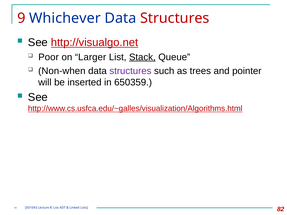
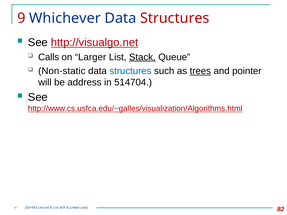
Poor: Poor -> Calls
Non-when: Non-when -> Non-static
structures at (130, 71) colour: purple -> blue
trees underline: none -> present
inserted: inserted -> address
650359: 650359 -> 514704
